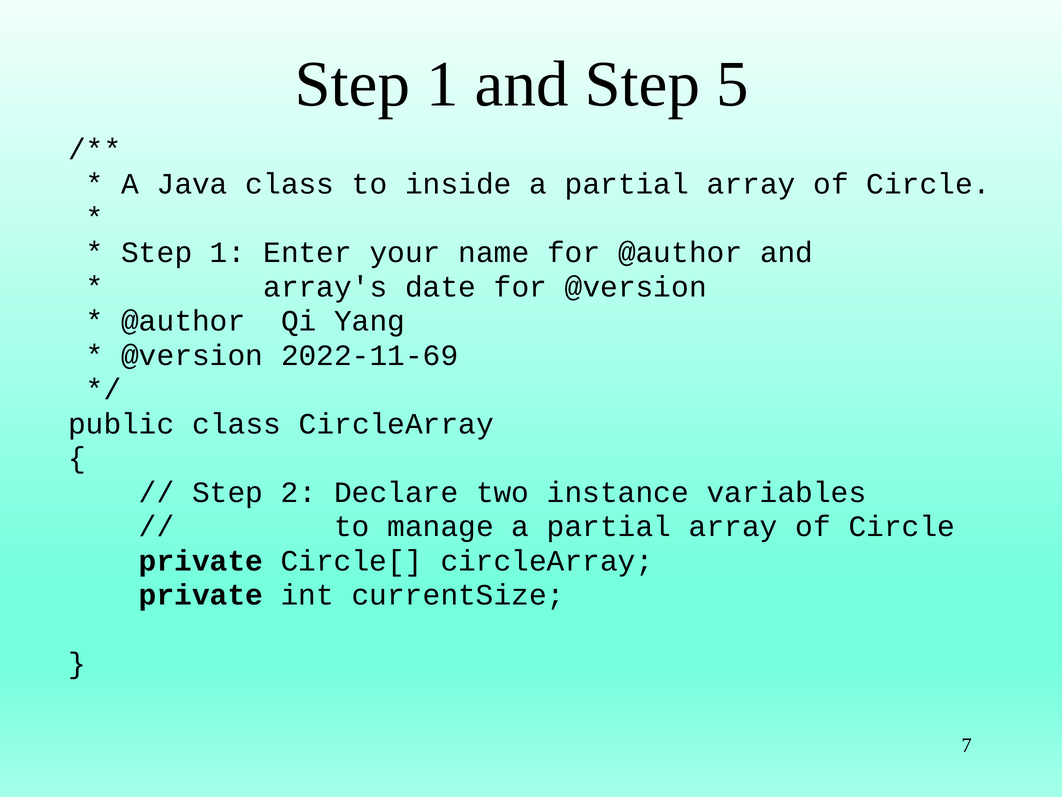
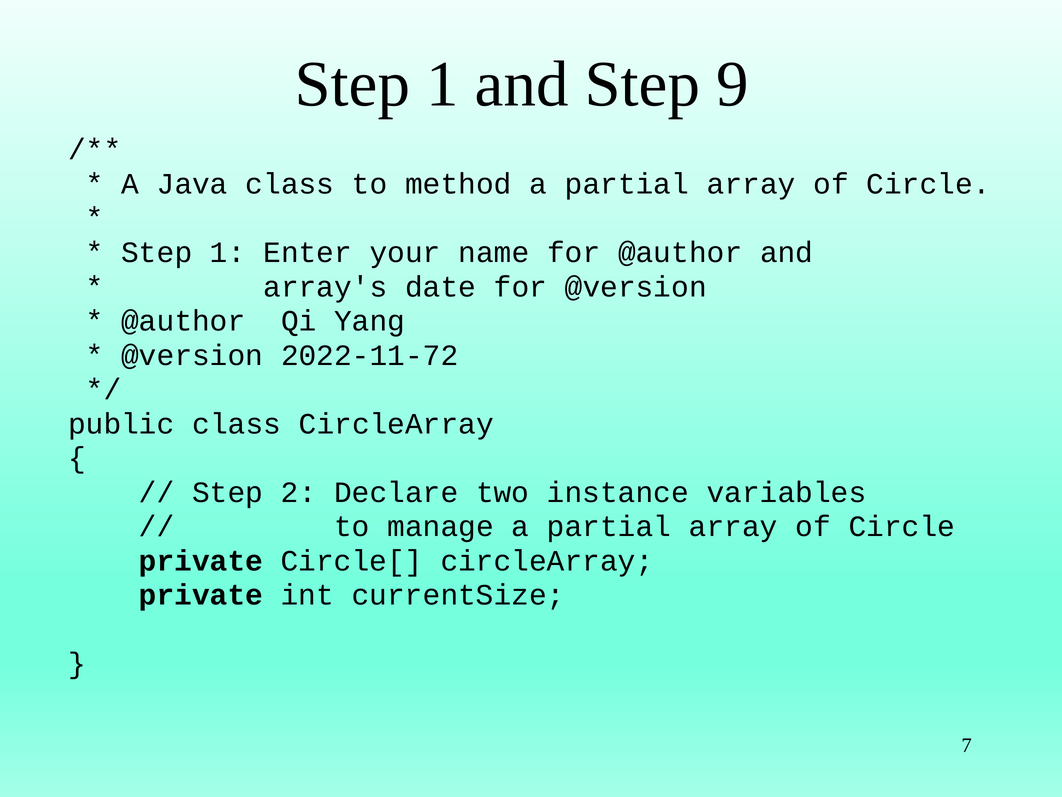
5: 5 -> 9
inside: inside -> method
2022-11-69: 2022-11-69 -> 2022-11-72
